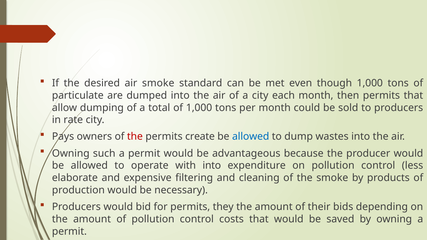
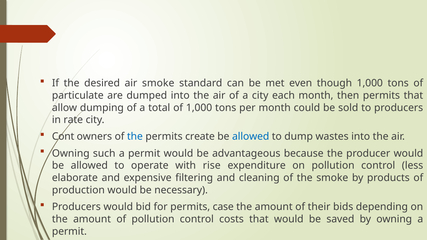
Pays: Pays -> Cont
the at (135, 137) colour: red -> blue
with into: into -> rise
they: they -> case
